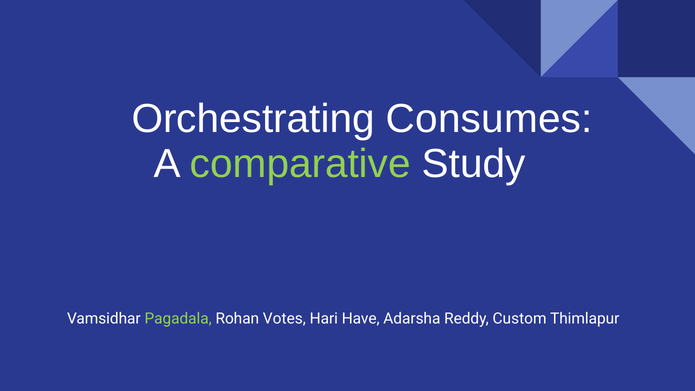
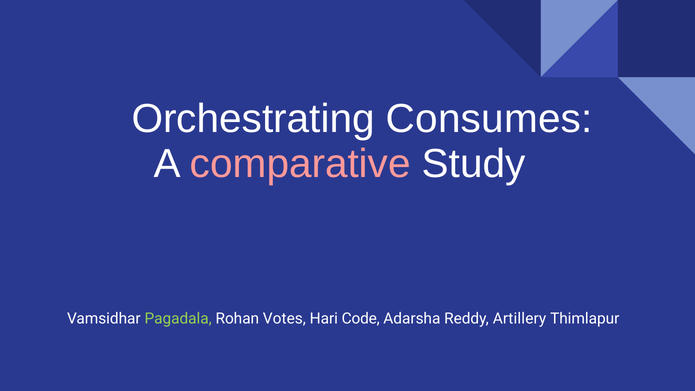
comparative colour: light green -> pink
Have: Have -> Code
Custom: Custom -> Artillery
